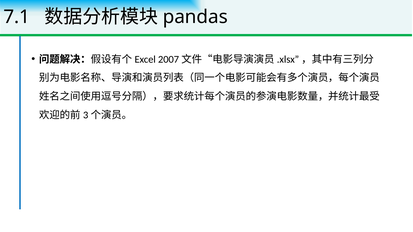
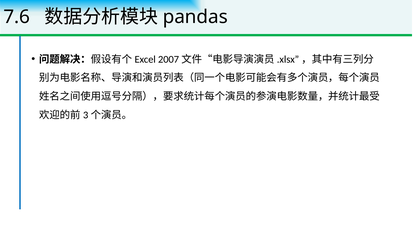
7.1: 7.1 -> 7.6
